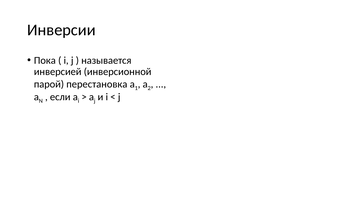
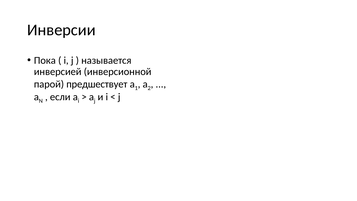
перестановка: перестановка -> предшествует
